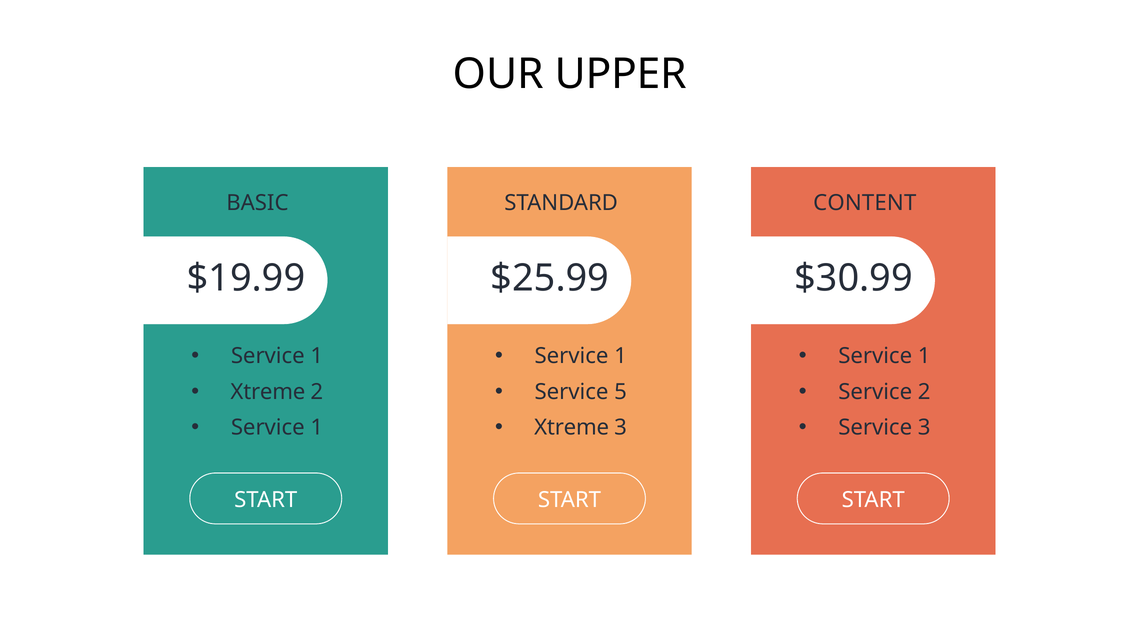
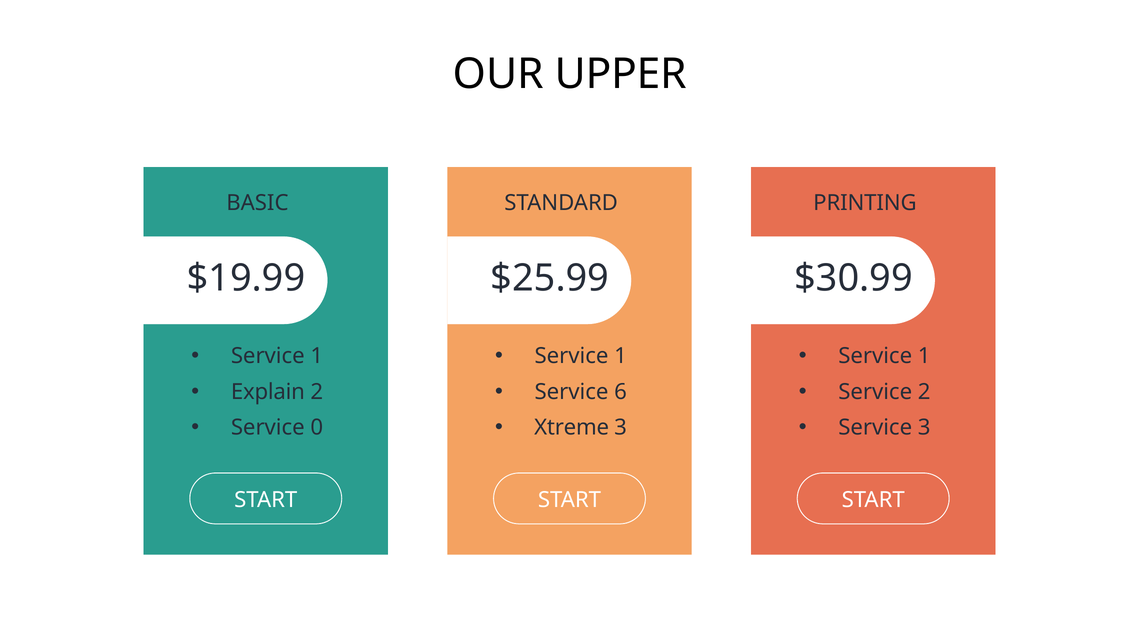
CONTENT: CONTENT -> PRINTING
Xtreme at (268, 392): Xtreme -> Explain
5: 5 -> 6
1 at (317, 428): 1 -> 0
